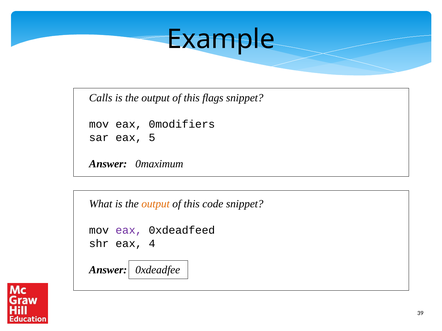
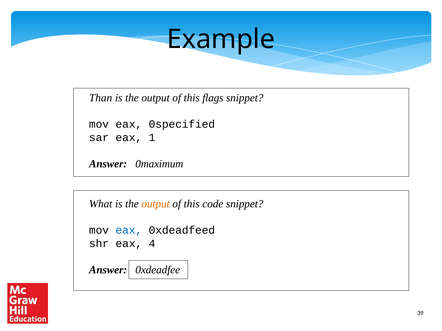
Calls: Calls -> Than
0modifiers: 0modifiers -> 0specified
5: 5 -> 1
eax at (129, 231) colour: purple -> blue
